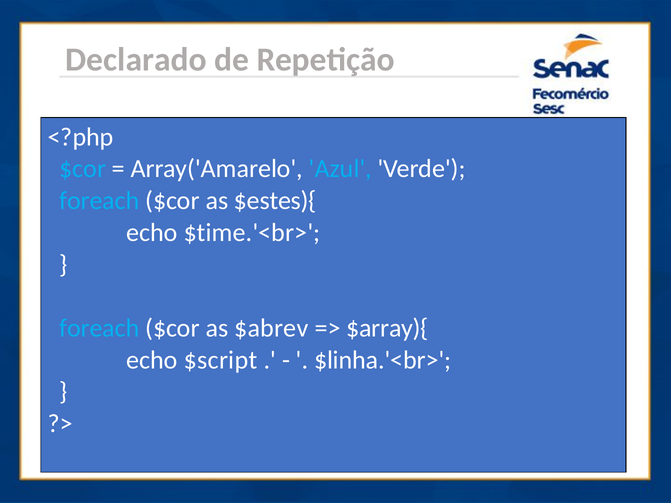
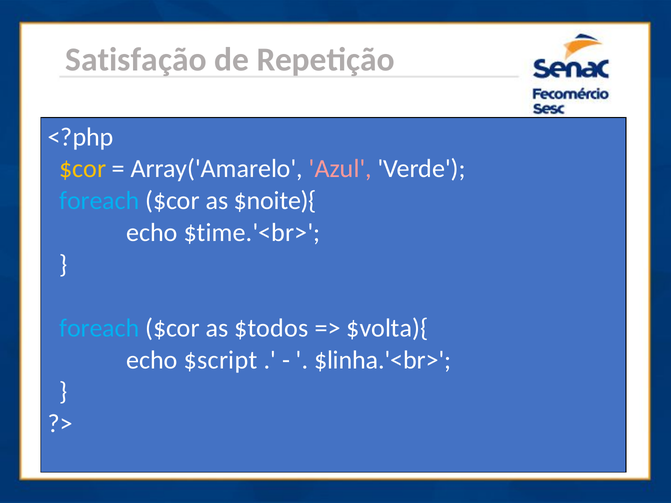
Declarado: Declarado -> Satisfação
$cor at (83, 169) colour: light blue -> yellow
Azul colour: light blue -> pink
$estes){: $estes){ -> $noite){
$abrev: $abrev -> $todos
$array){: $array){ -> $volta){
